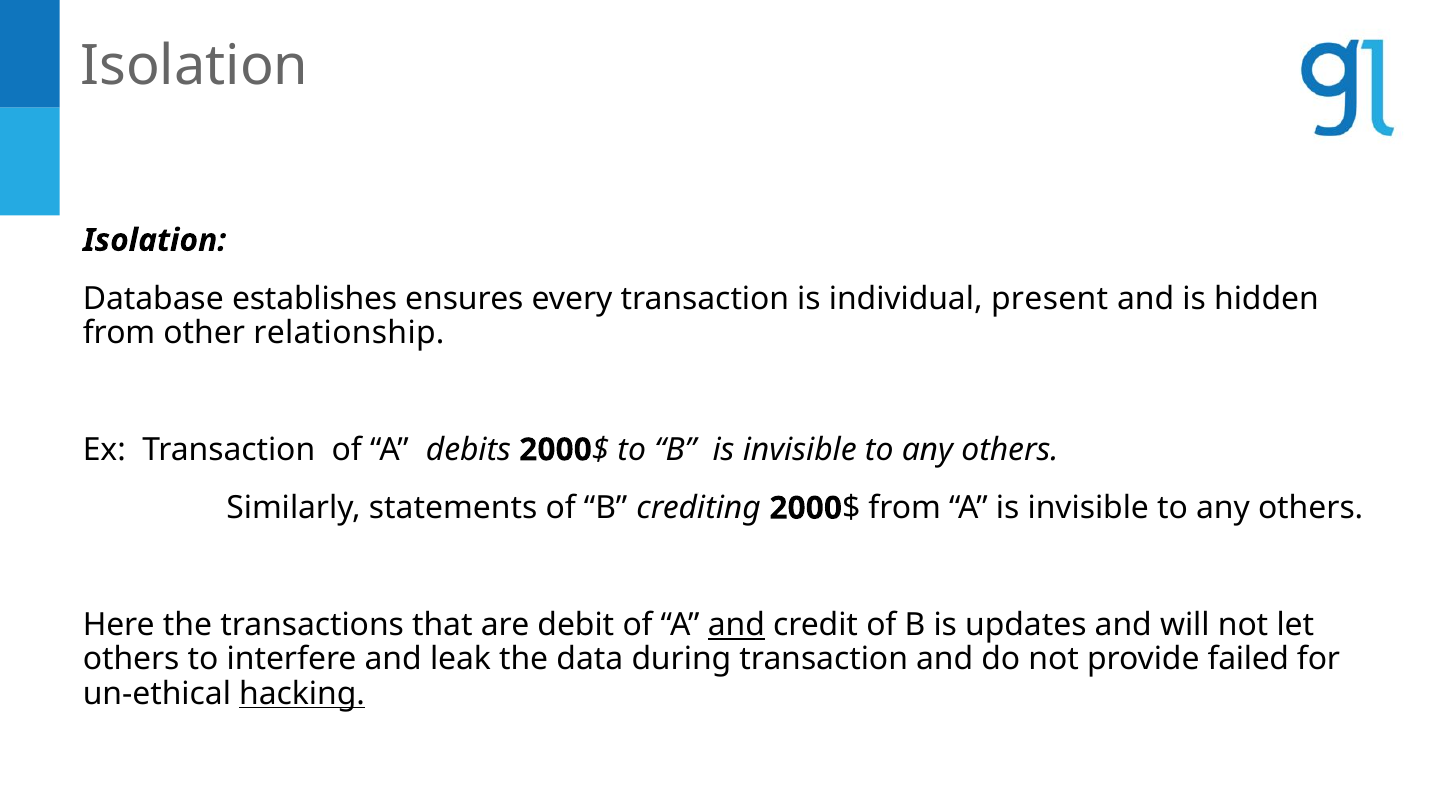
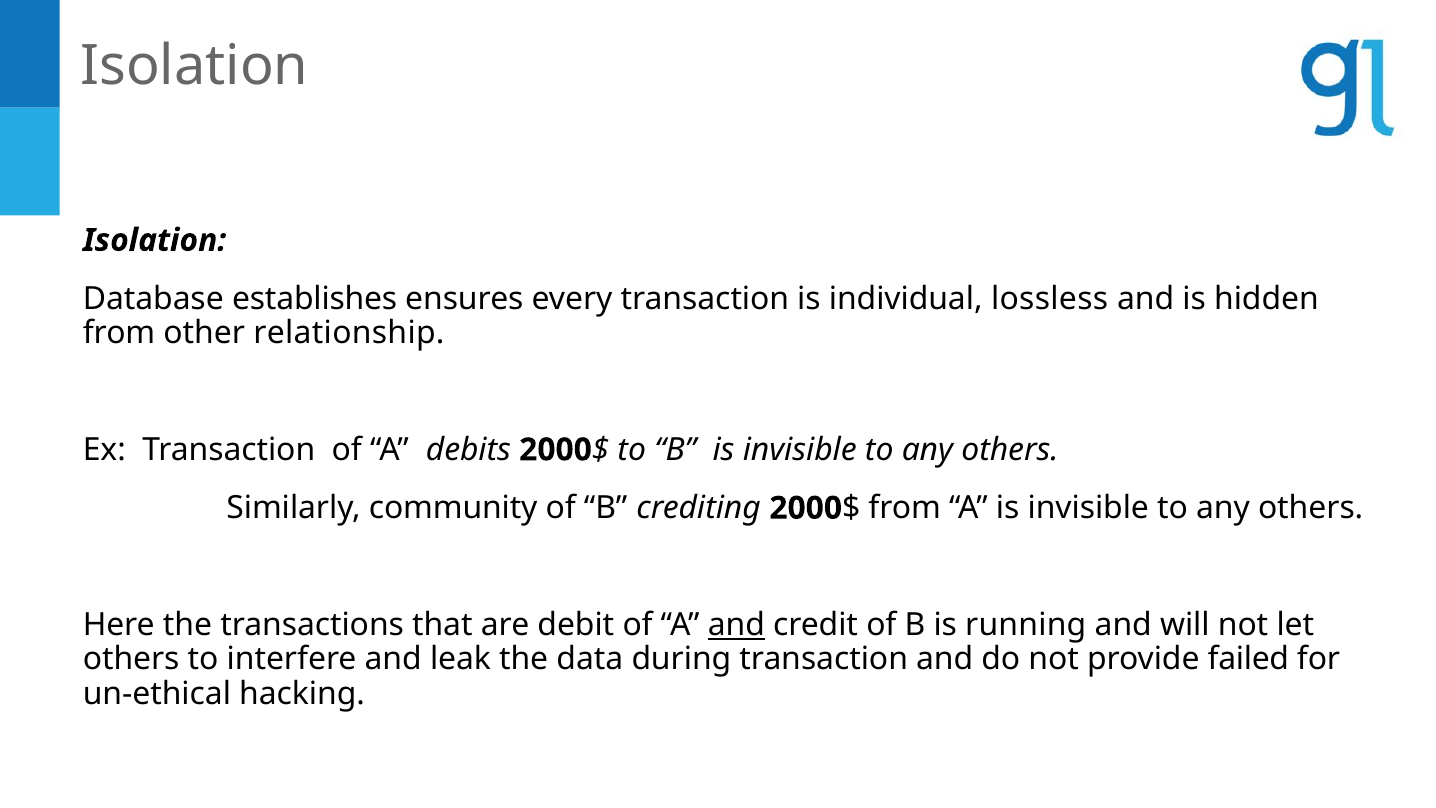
present: present -> lossless
statements: statements -> community
updates: updates -> running
hacking underline: present -> none
